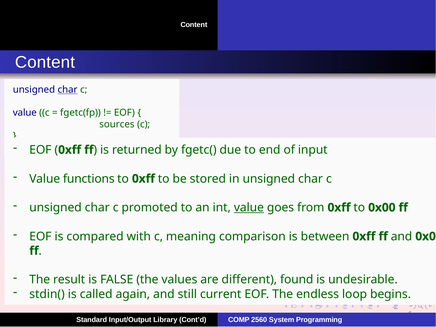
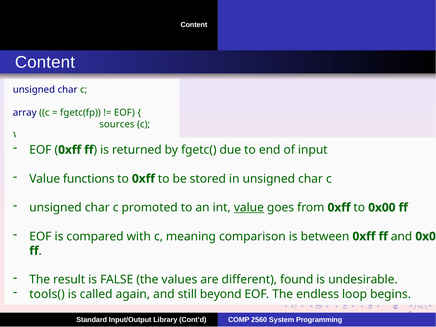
char at (68, 90) underline: present -> none
value at (25, 113): value -> array
stdin(: stdin( -> tools(
current: current -> beyond
